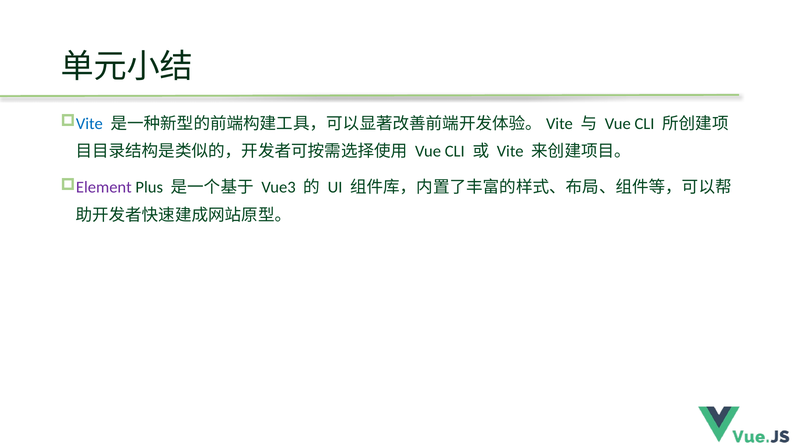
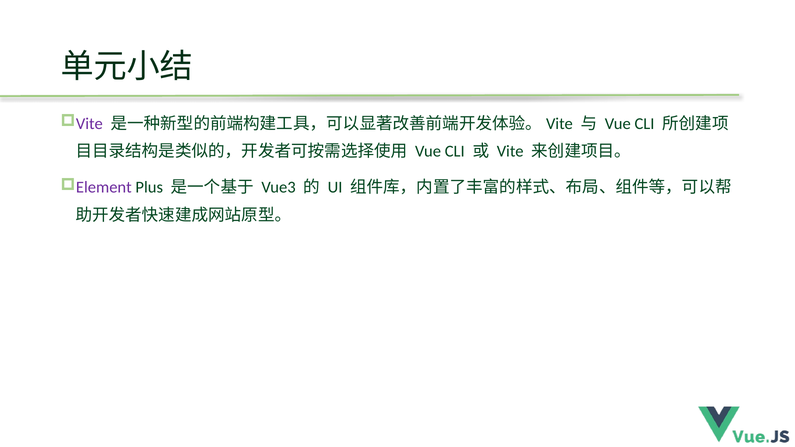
Vite at (89, 124) colour: blue -> purple
